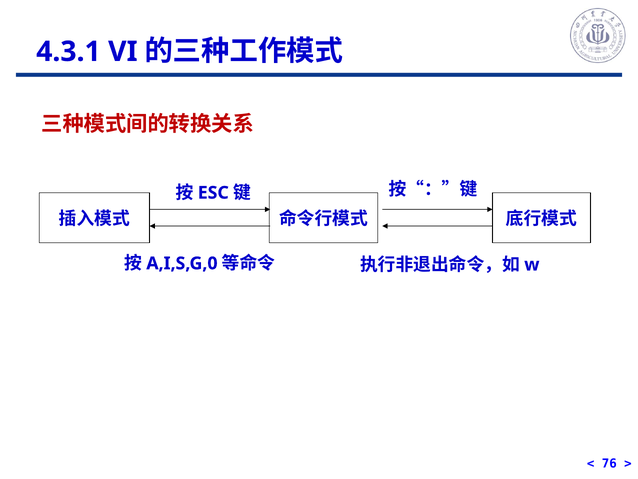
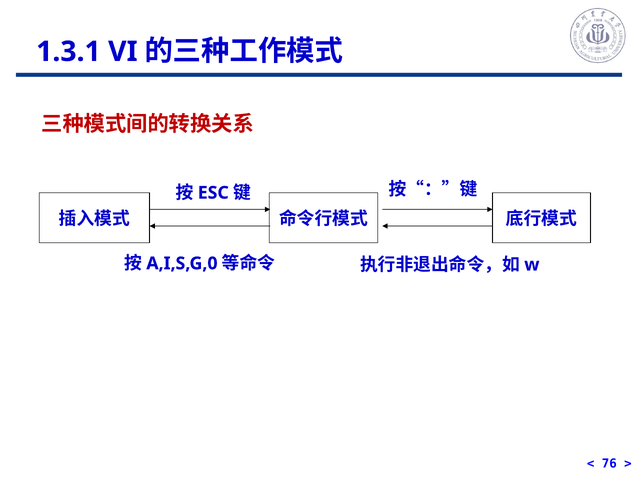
4.3.1: 4.3.1 -> 1.3.1
